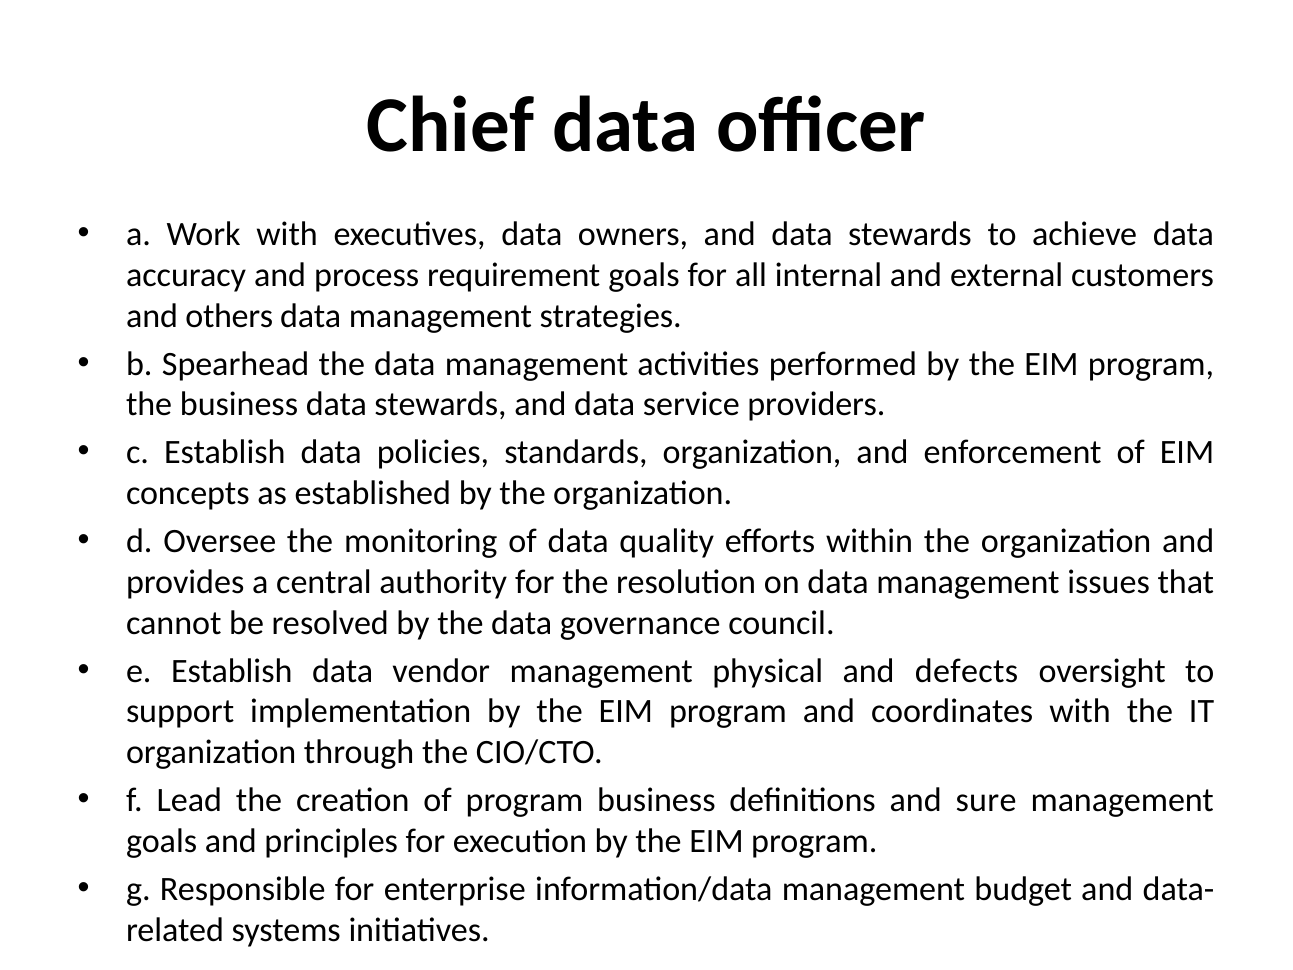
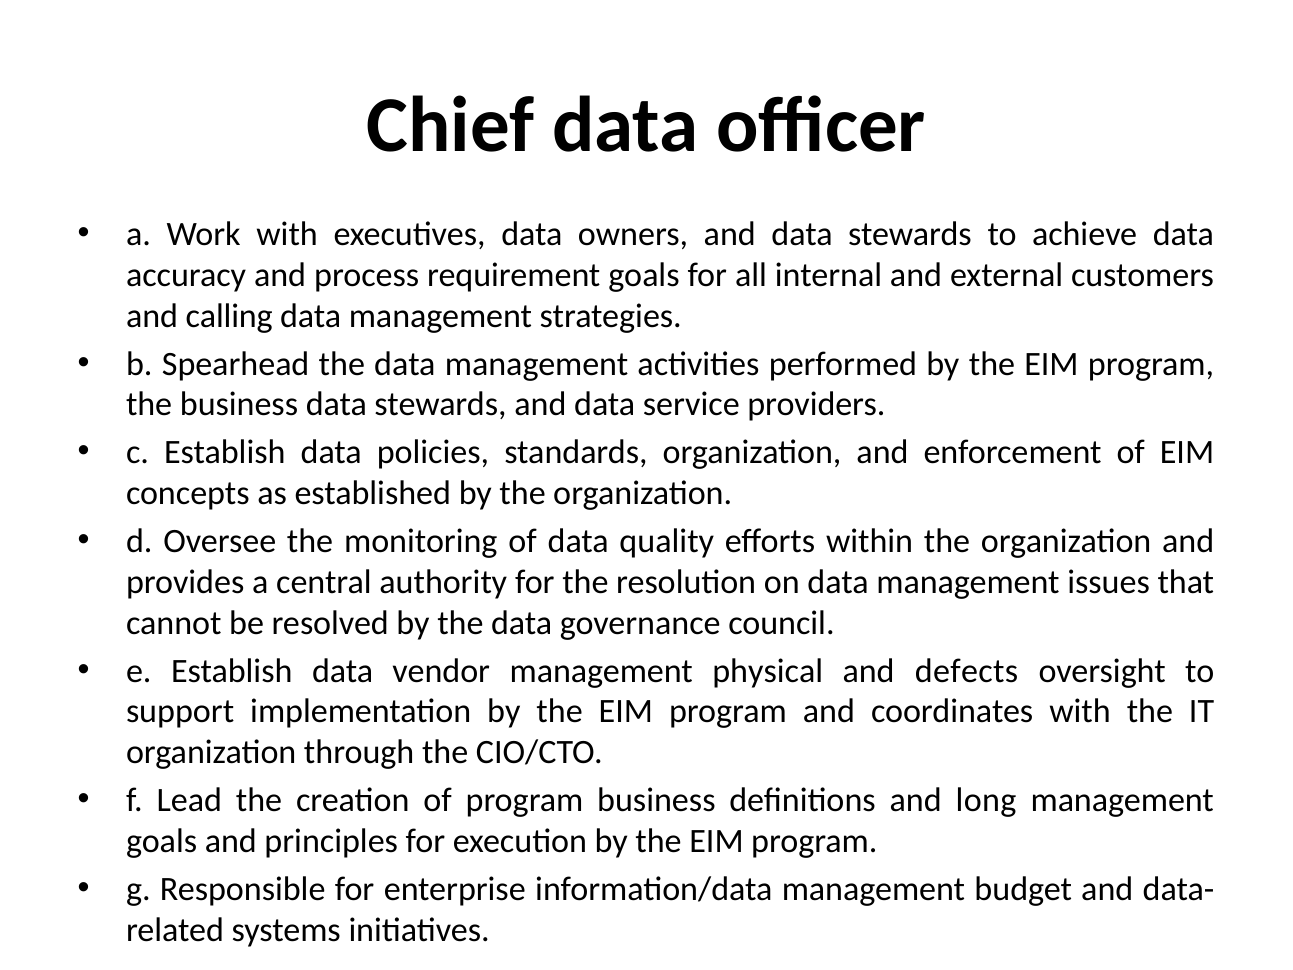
others: others -> calling
sure: sure -> long
